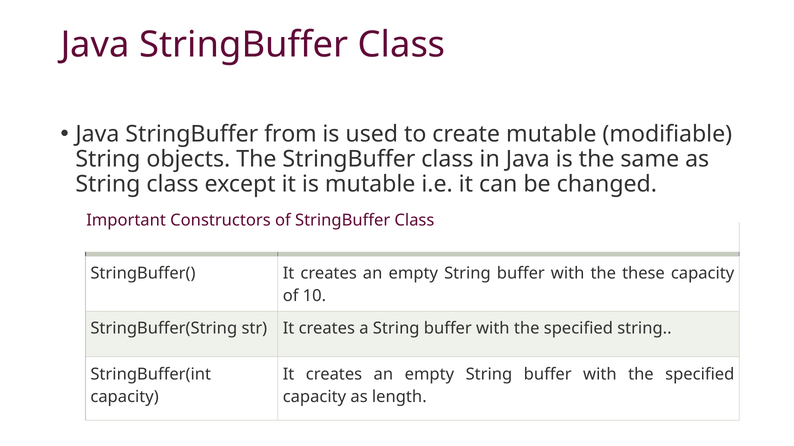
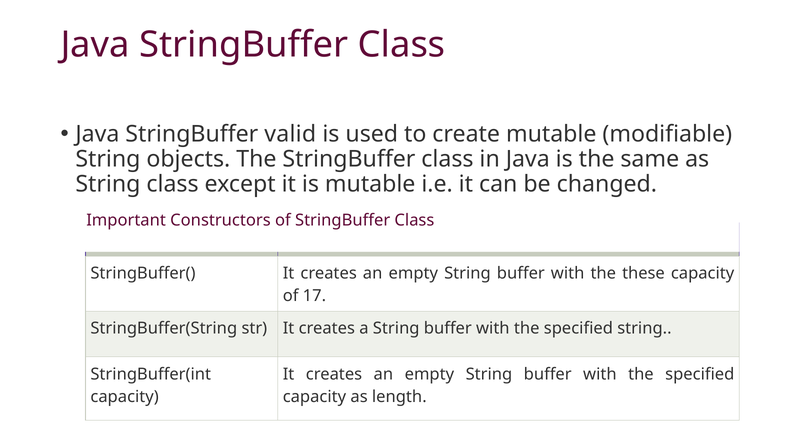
from: from -> valid
10: 10 -> 17
